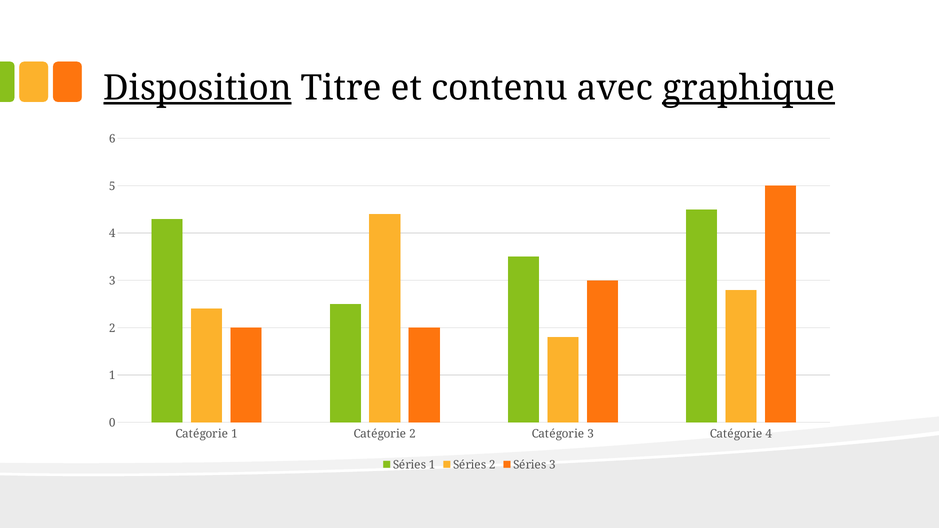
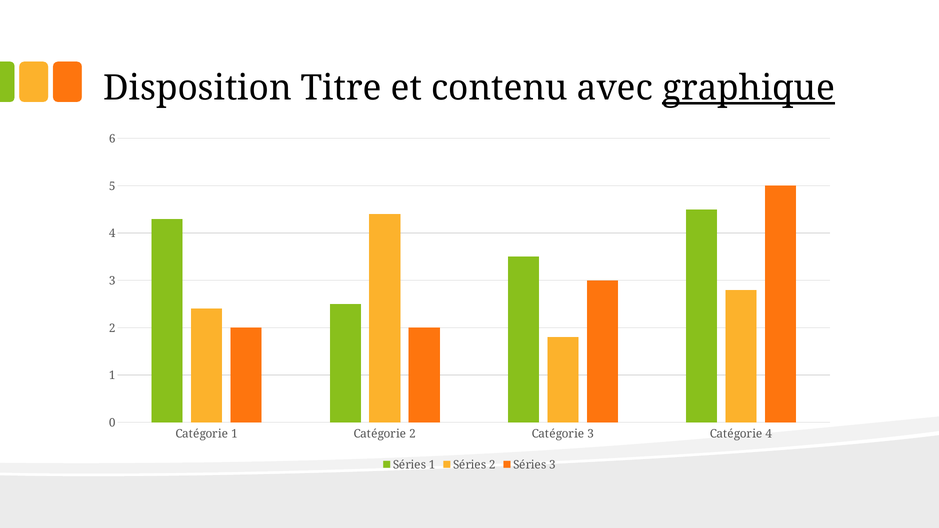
Disposition underline: present -> none
